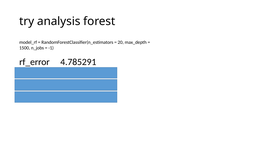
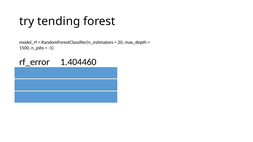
analysis: analysis -> tending
4.785291: 4.785291 -> 1.404460
